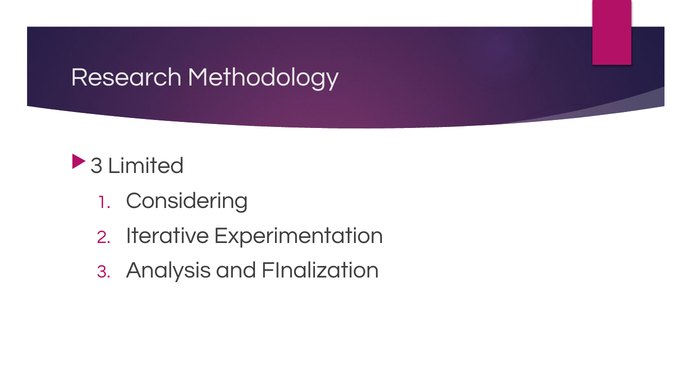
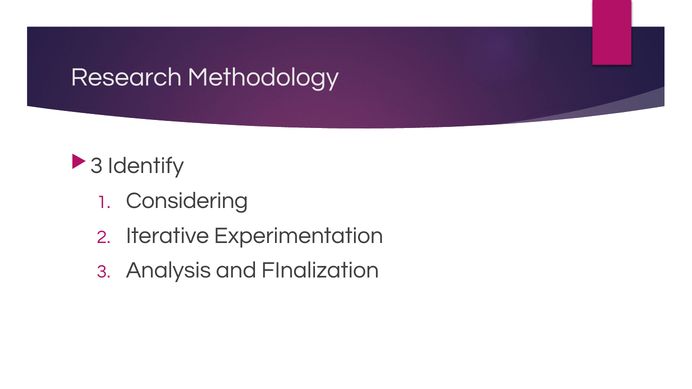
Limited: Limited -> Identify
